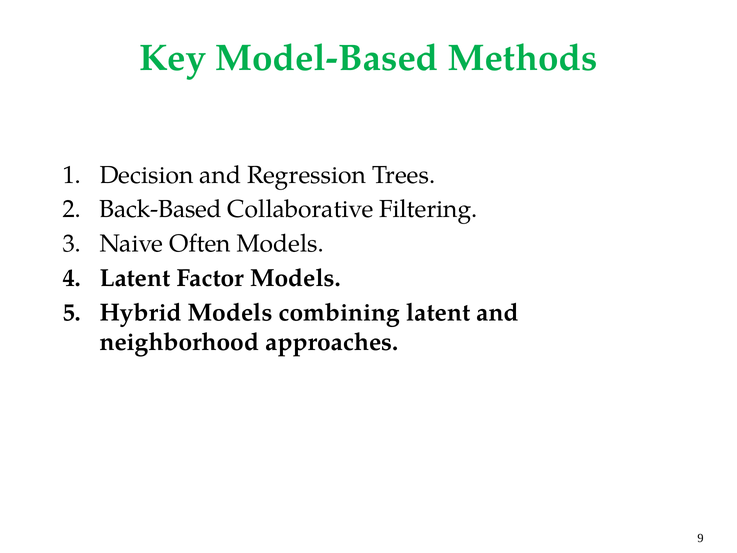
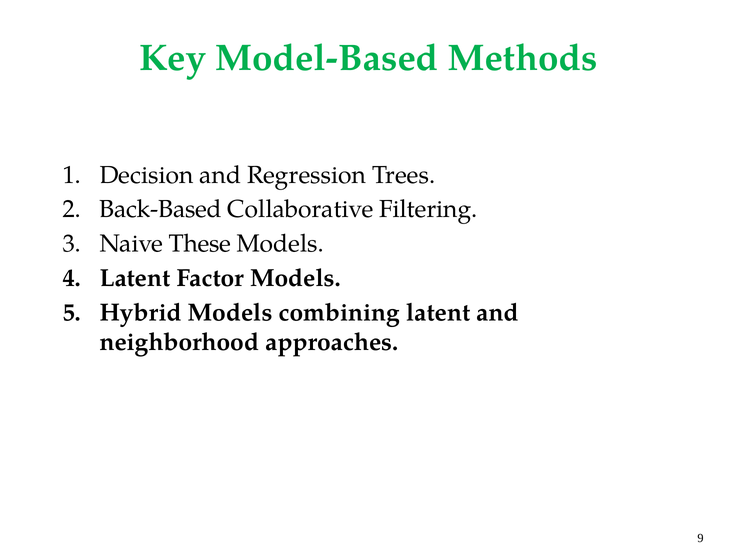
Often: Often -> These
